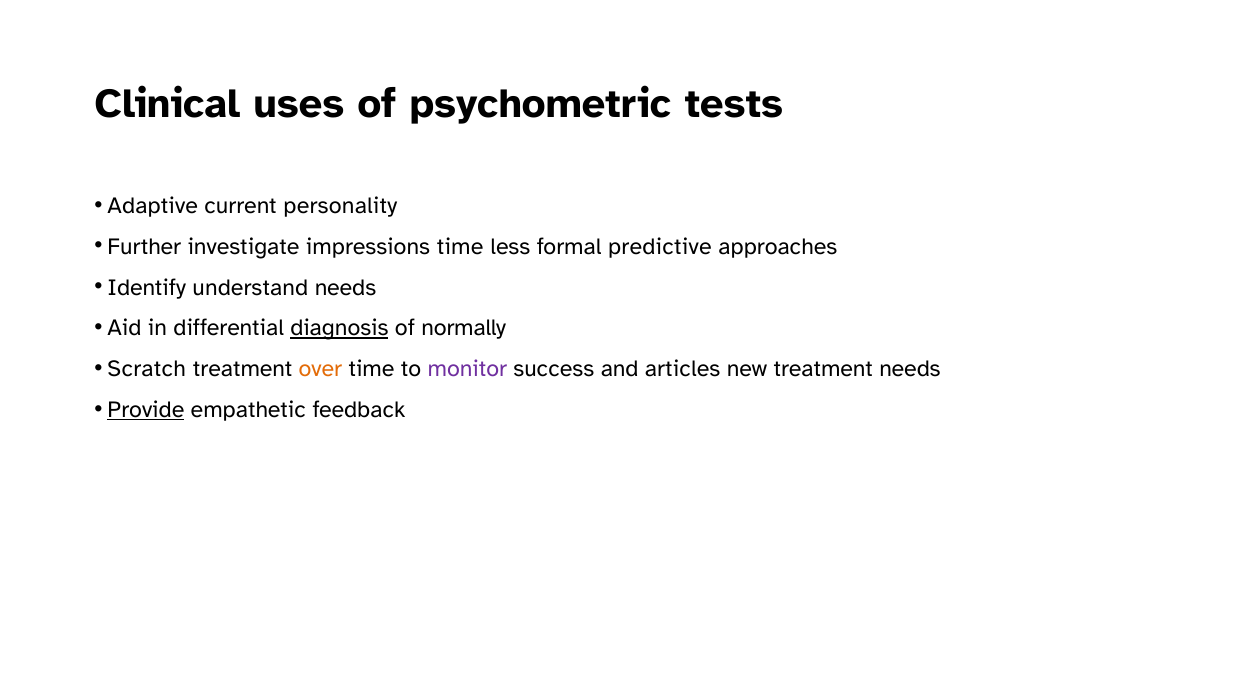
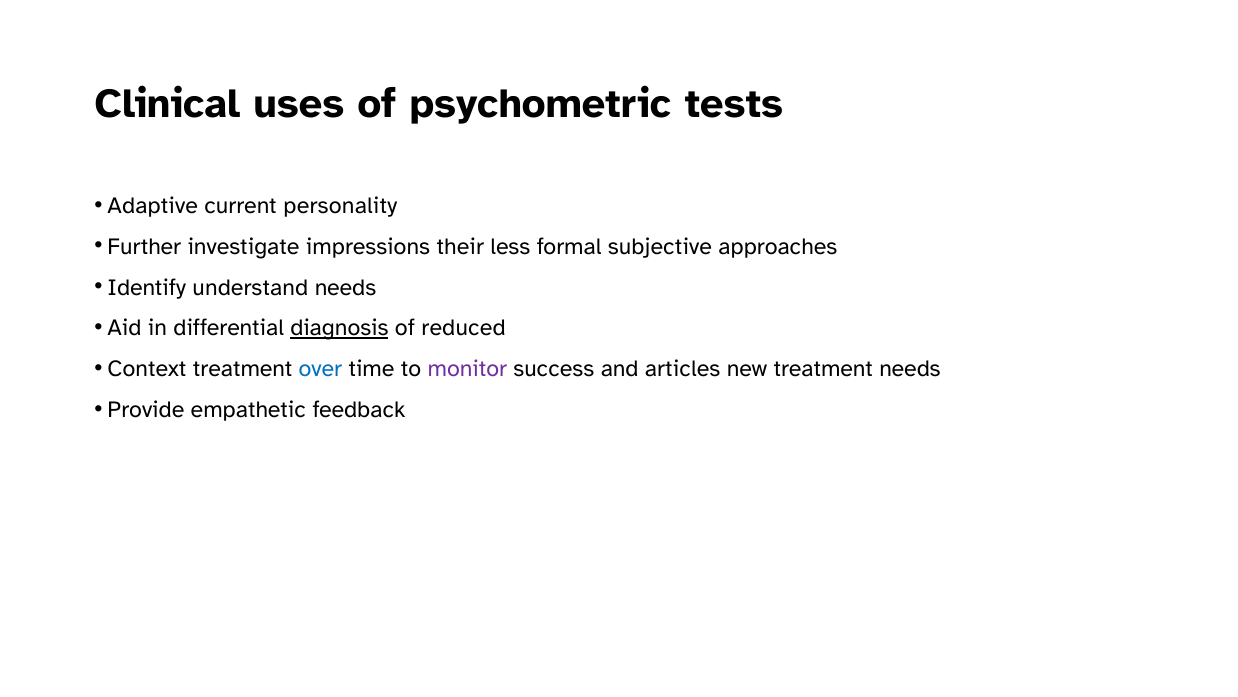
impressions time: time -> their
predictive: predictive -> subjective
normally: normally -> reduced
Scratch: Scratch -> Context
over colour: orange -> blue
Provide underline: present -> none
